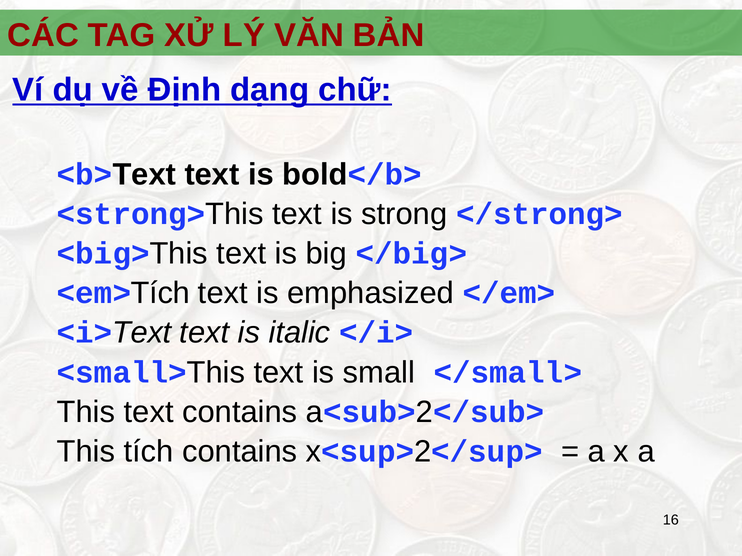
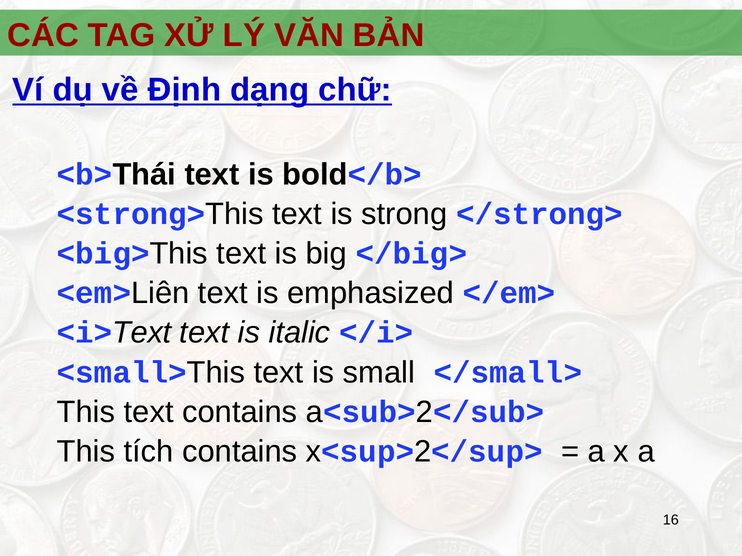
Text at (144, 175): Text -> Thái
Tích at (160, 294): Tích -> Liên
